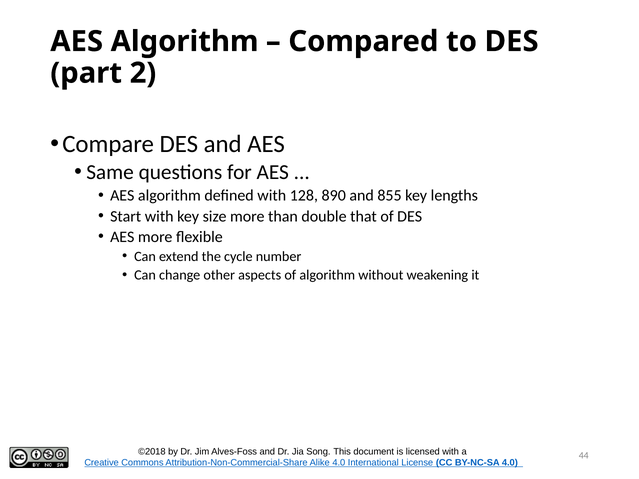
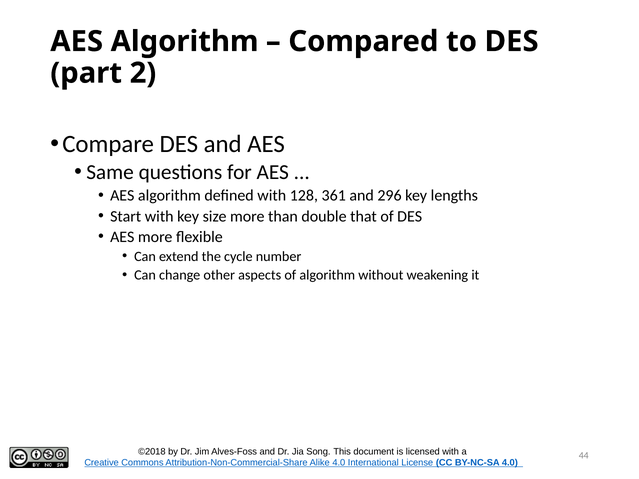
890: 890 -> 361
855: 855 -> 296
